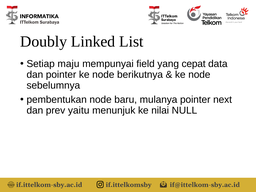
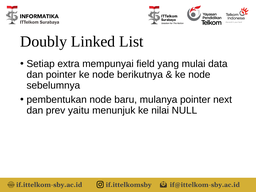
maju: maju -> extra
cepat: cepat -> mulai
